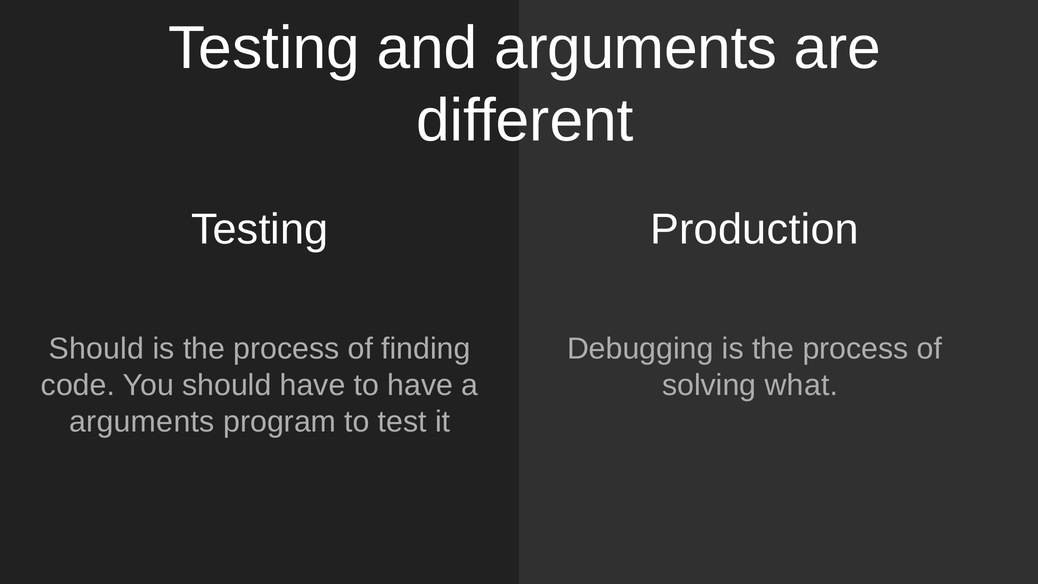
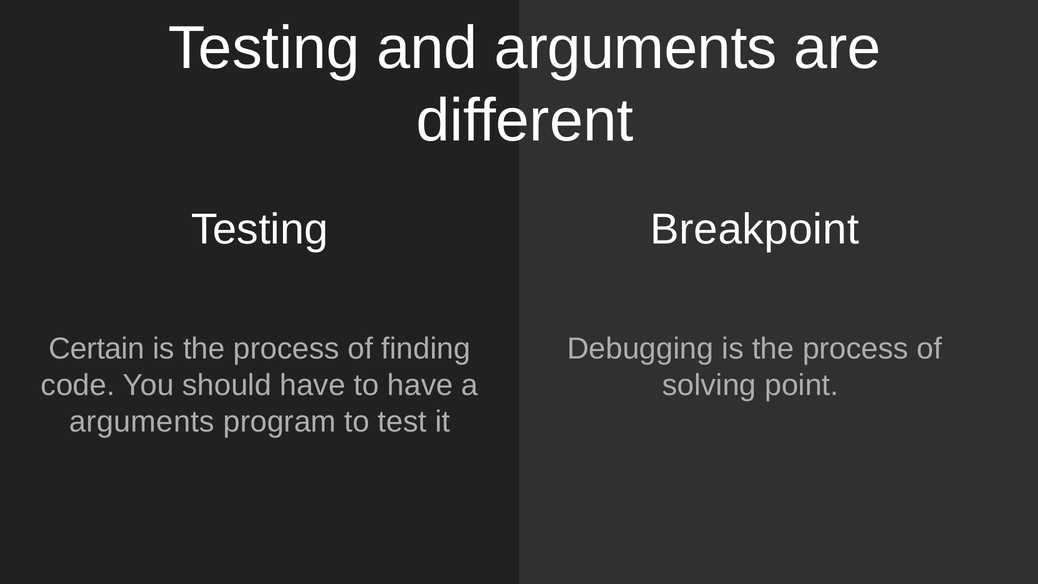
Production: Production -> Breakpoint
Should at (96, 349): Should -> Certain
what: what -> point
